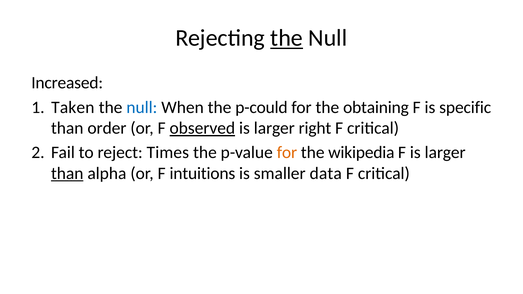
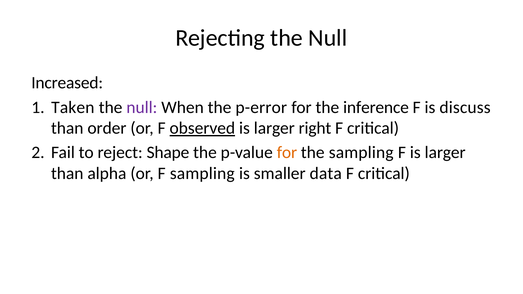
the at (287, 38) underline: present -> none
null at (142, 107) colour: blue -> purple
p-could: p-could -> p-error
obtaining: obtaining -> inference
specific: specific -> discuss
Times: Times -> Shape
the wikipedia: wikipedia -> sampling
than at (67, 174) underline: present -> none
F intuitions: intuitions -> sampling
